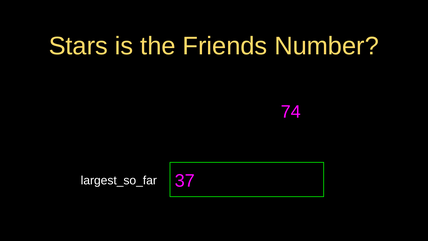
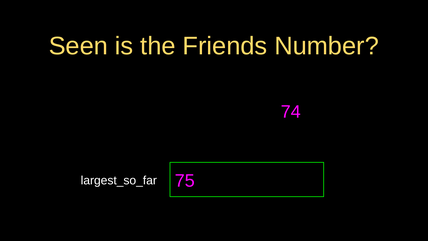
Stars: Stars -> Seen
37: 37 -> 75
